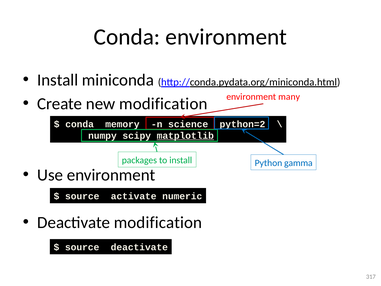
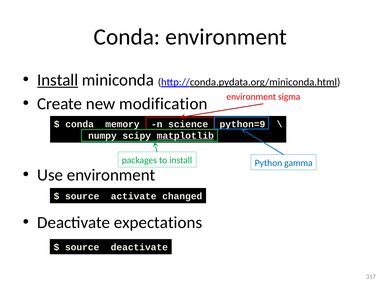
Install at (58, 80) underline: none -> present
many: many -> sigma
python=2: python=2 -> python=9
numeric: numeric -> changed
Deactivate modification: modification -> expectations
